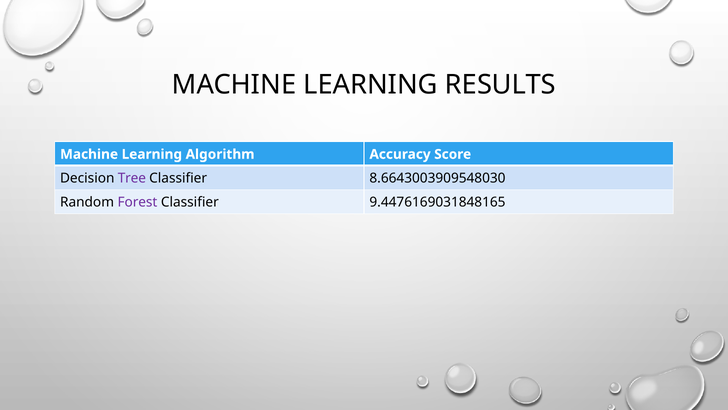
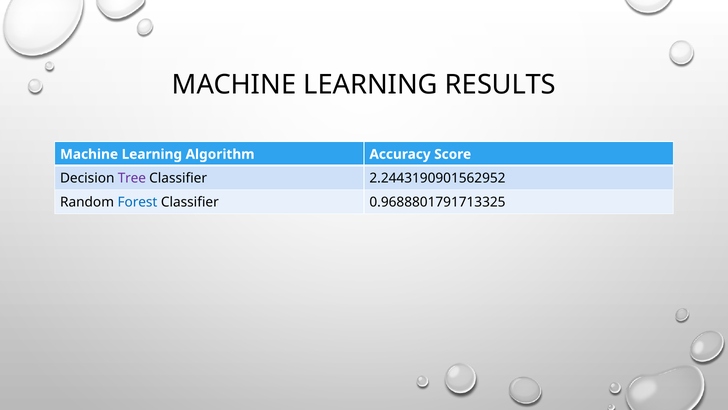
8.6643003909548030: 8.6643003909548030 -> 2.2443190901562952
Forest colour: purple -> blue
9.4476169031848165: 9.4476169031848165 -> 0.9688801791713325
